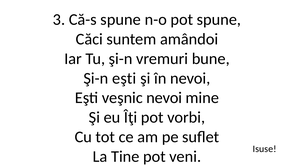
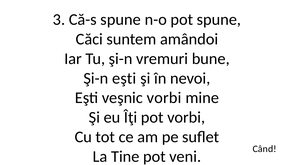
veşnic nevoi: nevoi -> vorbi
Isuse: Isuse -> Când
